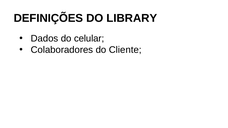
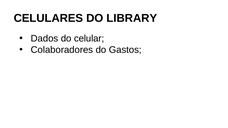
DEFINIÇÕES: DEFINIÇÕES -> CELULARES
Cliente: Cliente -> Gastos
